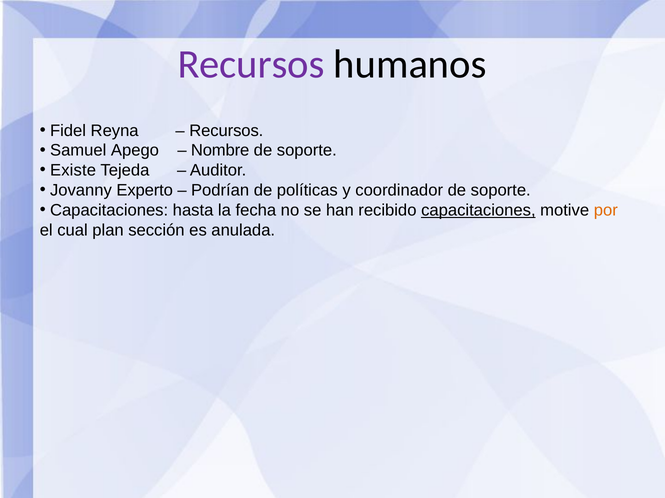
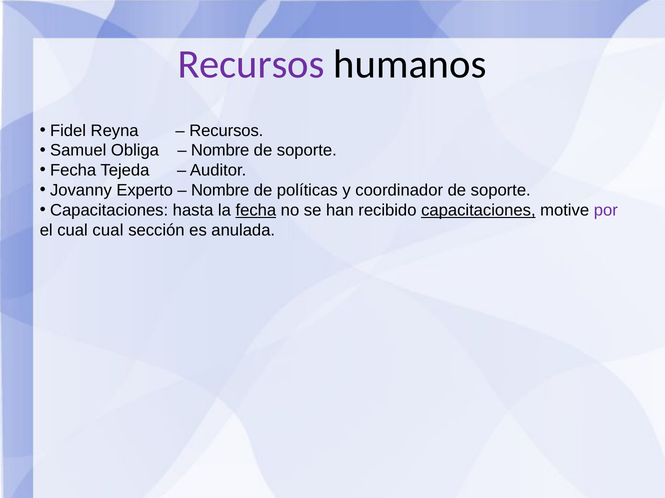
Apego: Apego -> Obliga
Existe at (73, 171): Existe -> Fecha
Podrían at (220, 191): Podrían -> Nombre
fecha at (256, 211) underline: none -> present
por colour: orange -> purple
cual plan: plan -> cual
